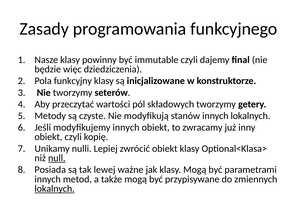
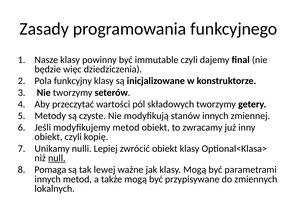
innych lokalnych: lokalnych -> zmiennej
modyfikujemy innych: innych -> metod
Posiada: Posiada -> Pomaga
lokalnych at (55, 189) underline: present -> none
